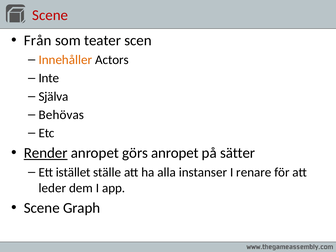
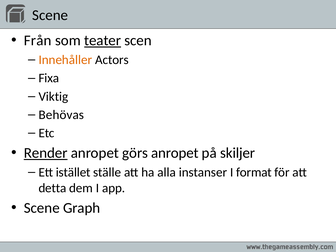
Scene at (50, 15) colour: red -> black
teater underline: none -> present
Inte: Inte -> Fixa
Själva: Själva -> Viktig
sätter: sätter -> skiljer
renare: renare -> format
leder: leder -> detta
